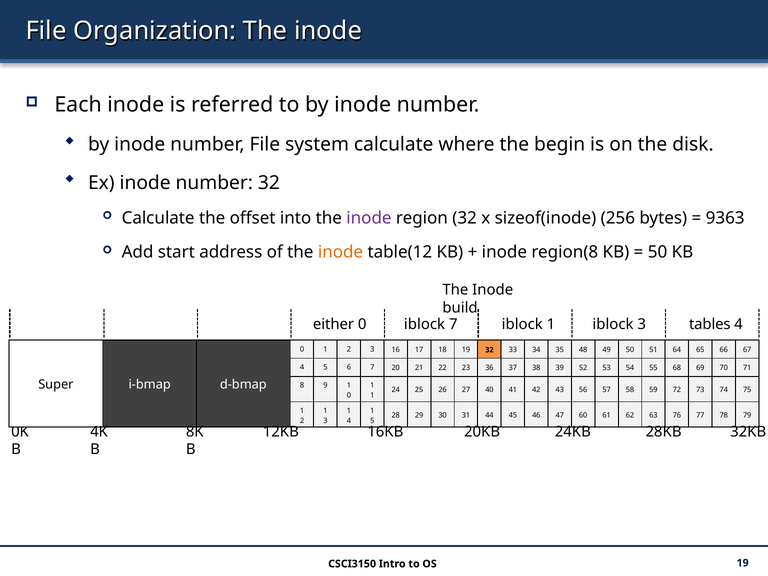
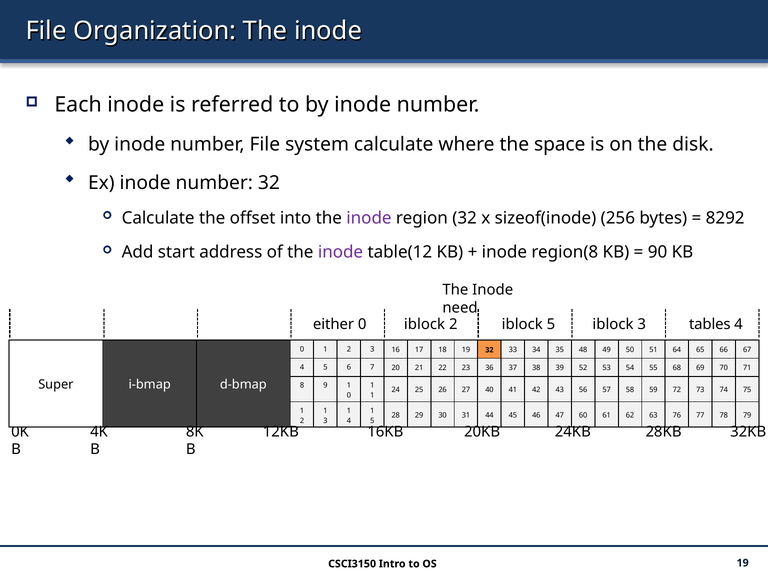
begin: begin -> space
9363: 9363 -> 8292
inode at (341, 252) colour: orange -> purple
50 at (658, 252): 50 -> 90
build: build -> need
iblock 7: 7 -> 2
iblock 1: 1 -> 5
